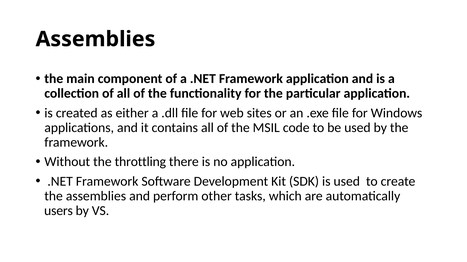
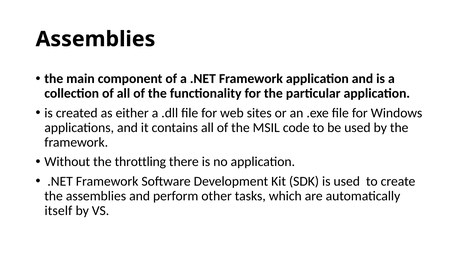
users: users -> itself
